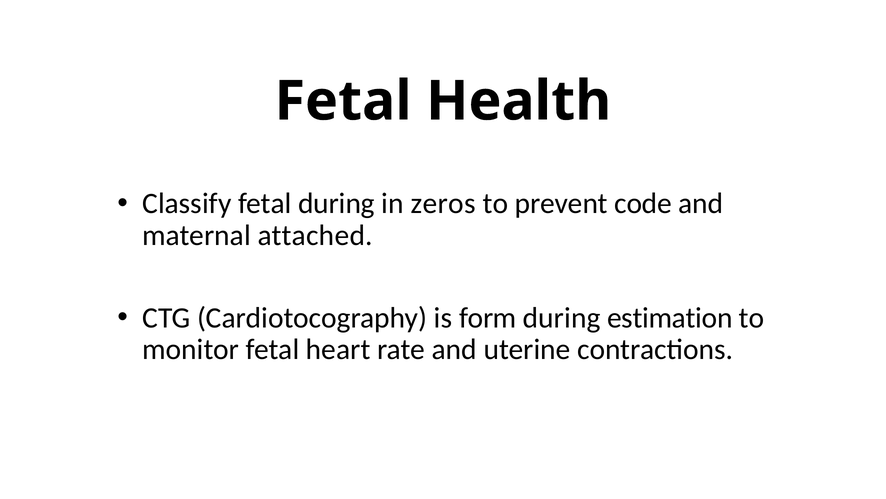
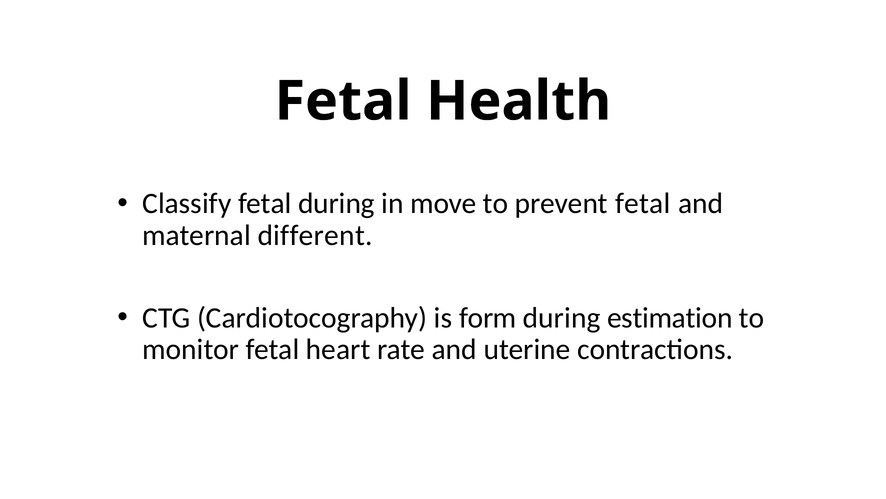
zeros: zeros -> move
prevent code: code -> fetal
attached: attached -> different
